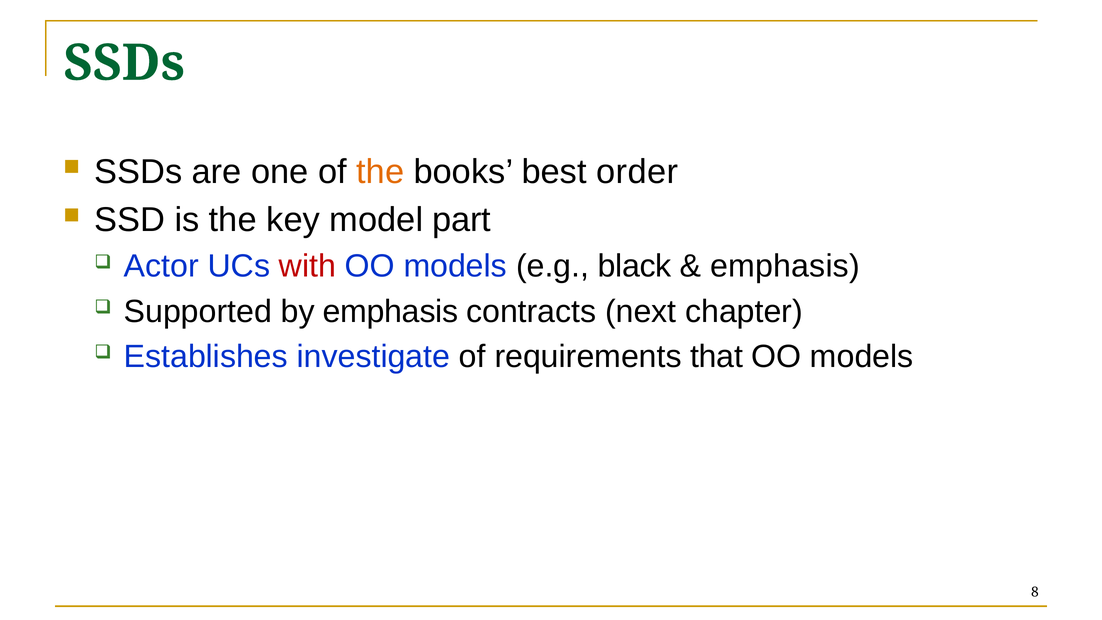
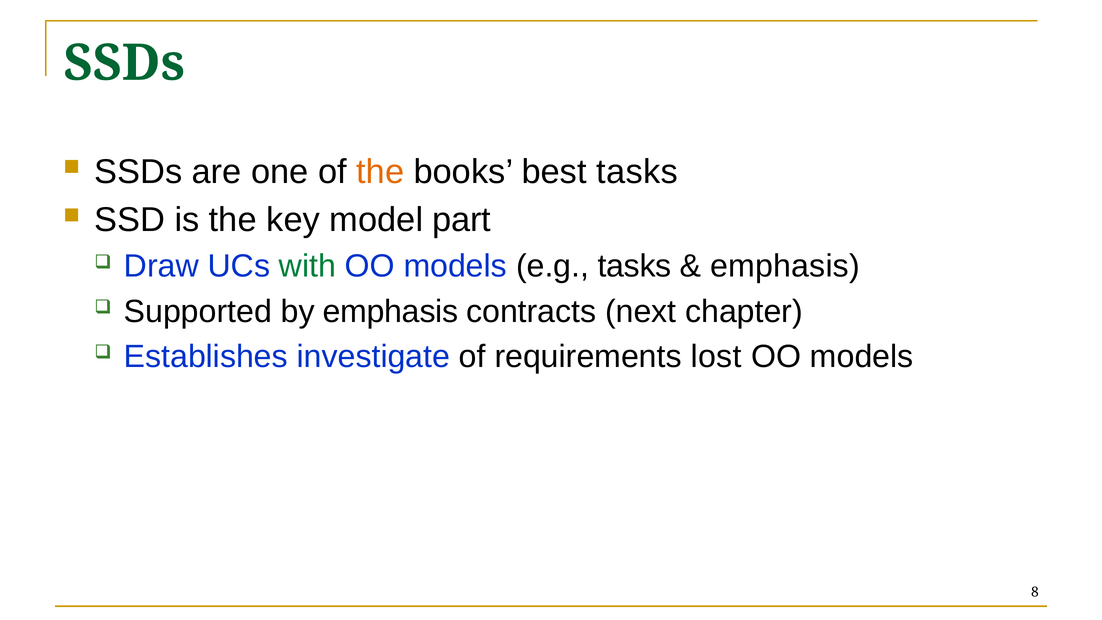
best order: order -> tasks
Actor: Actor -> Draw
with colour: red -> green
e.g black: black -> tasks
that: that -> lost
